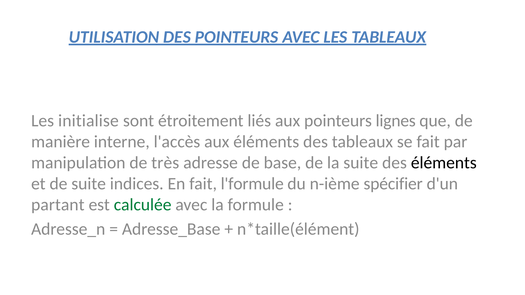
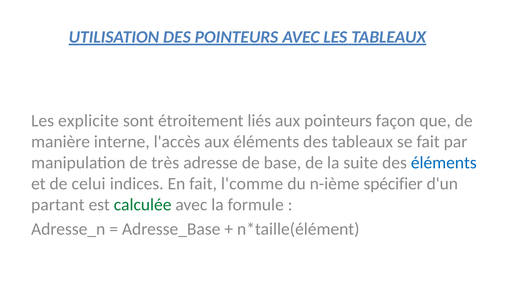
initialise: initialise -> explicite
lignes: lignes -> façon
éléments at (444, 163) colour: black -> blue
de suite: suite -> celui
l'formule: l'formule -> l'comme
